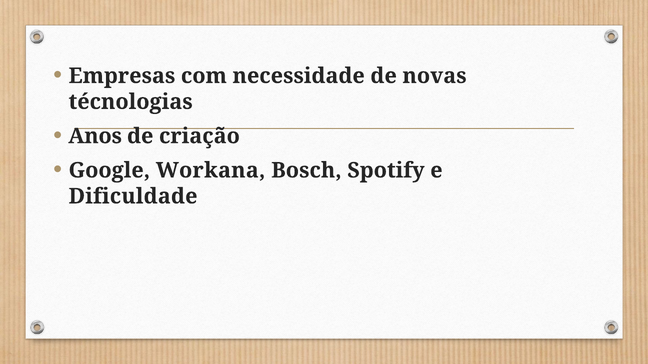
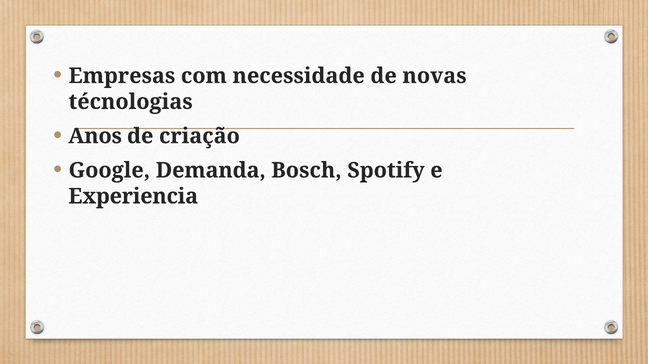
Workana: Workana -> Demanda
Dificuldade: Dificuldade -> Experiencia
